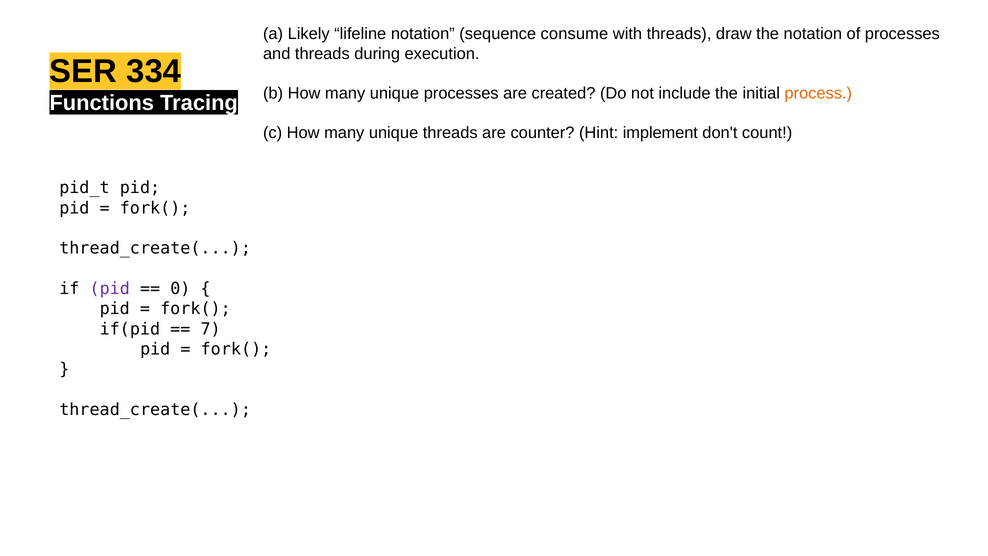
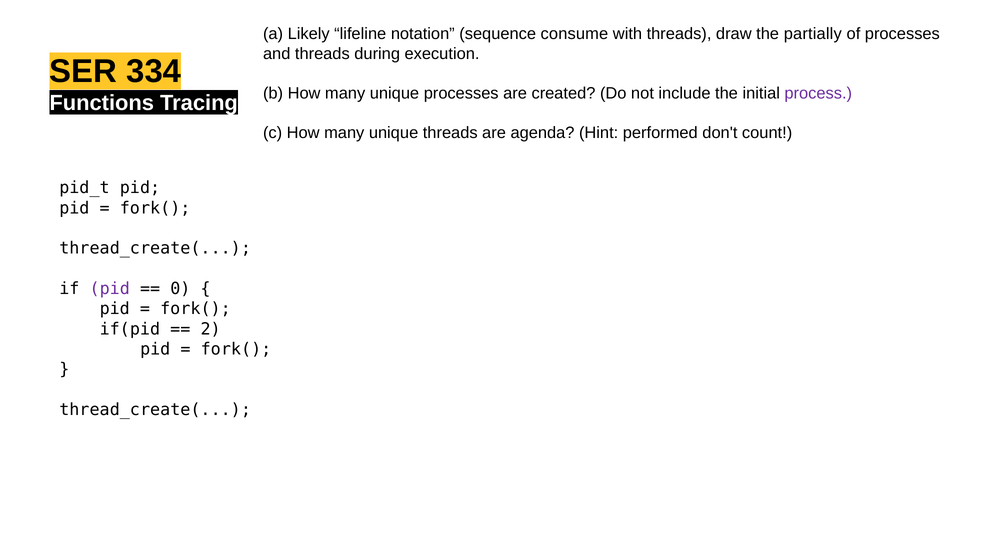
the notation: notation -> partially
process colour: orange -> purple
counter: counter -> agenda
implement: implement -> performed
7: 7 -> 2
